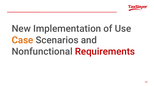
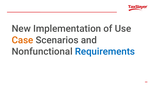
Requirements colour: red -> blue
